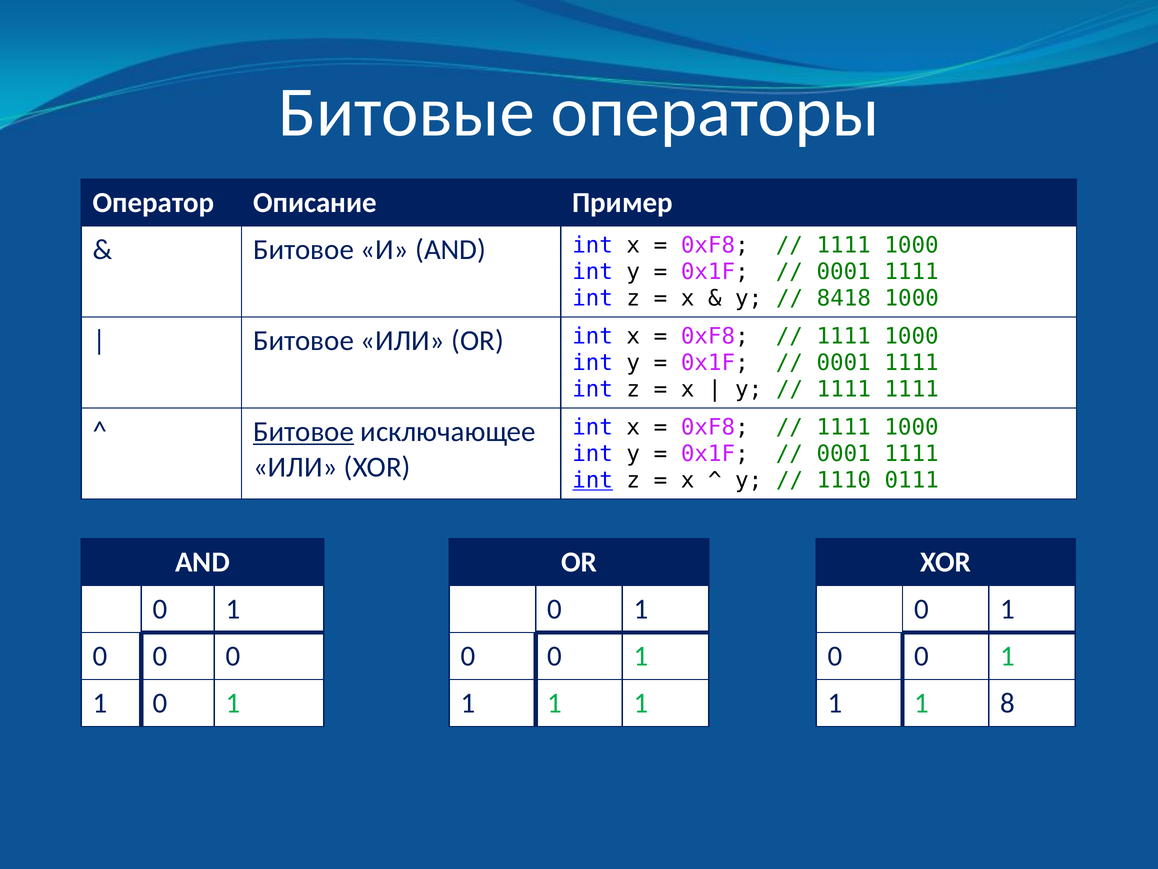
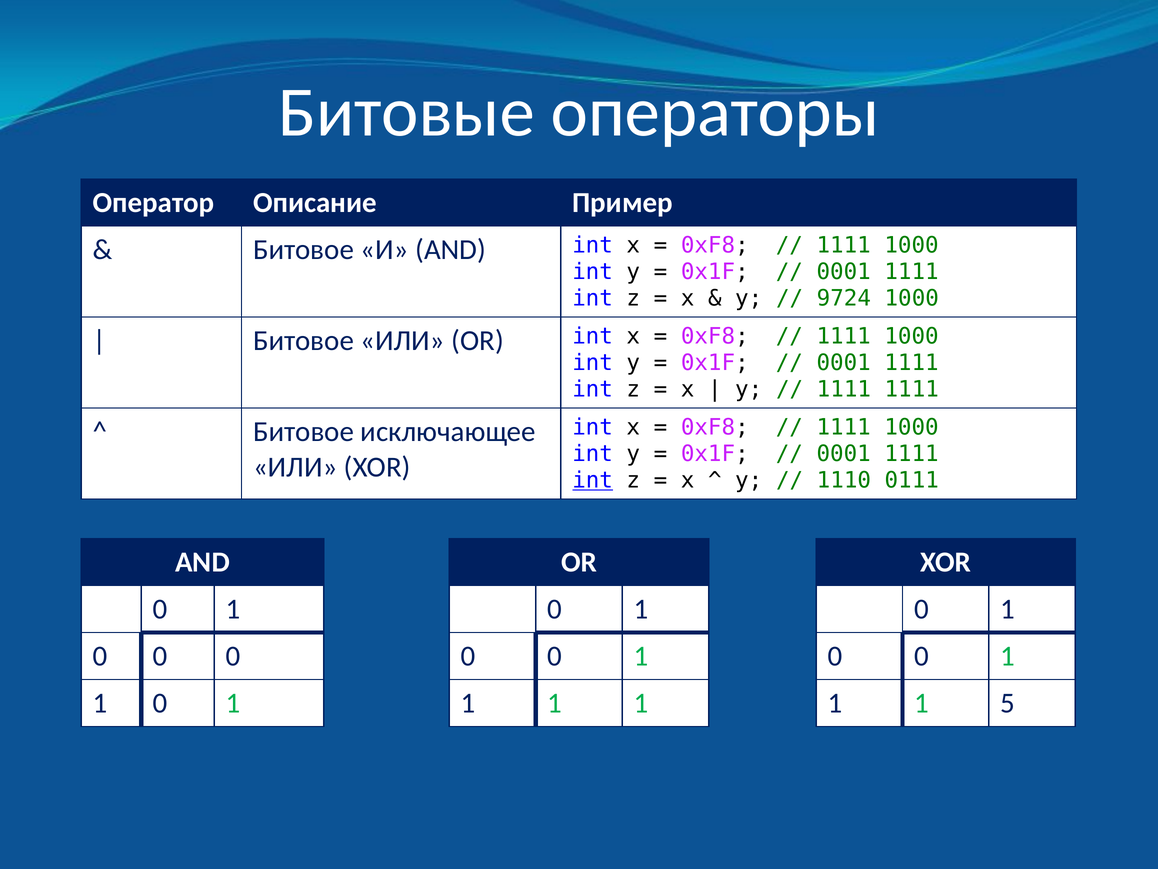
8418: 8418 -> 9724
Битовое at (304, 432) underline: present -> none
8: 8 -> 5
